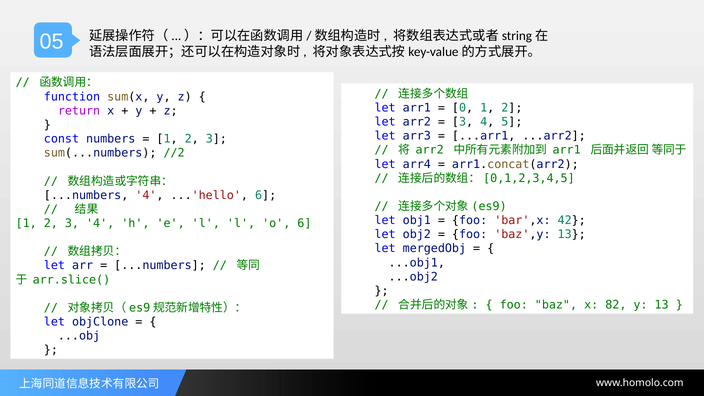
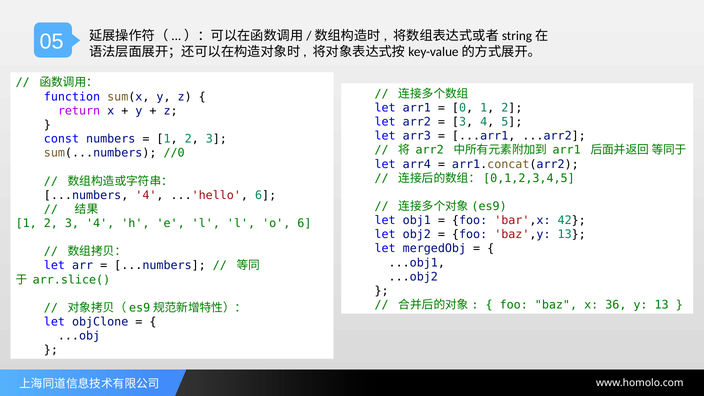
//2: //2 -> //0
82: 82 -> 36
